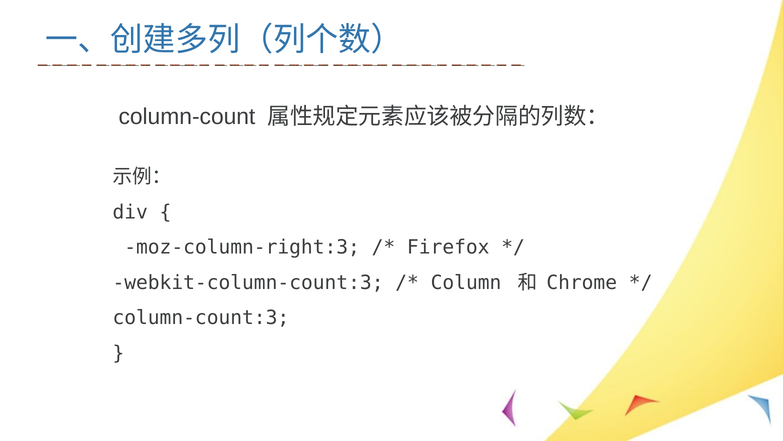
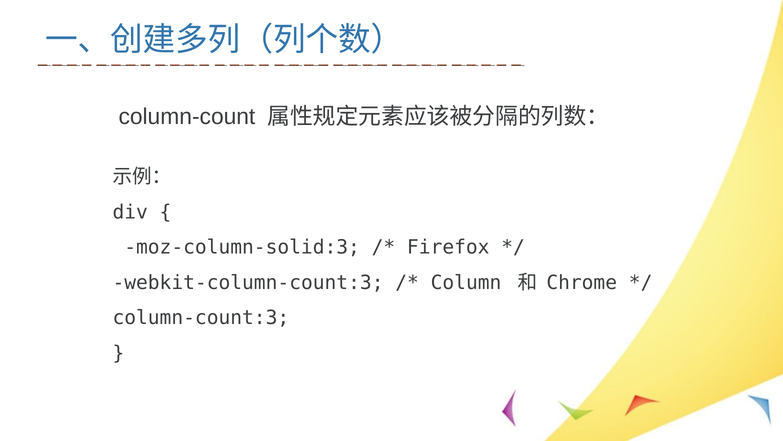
moz-column-right:3: moz-column-right:3 -> moz-column-solid:3
